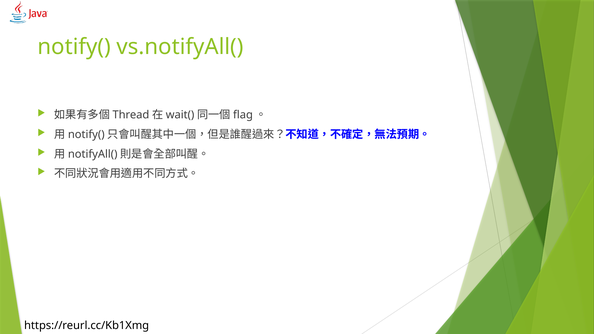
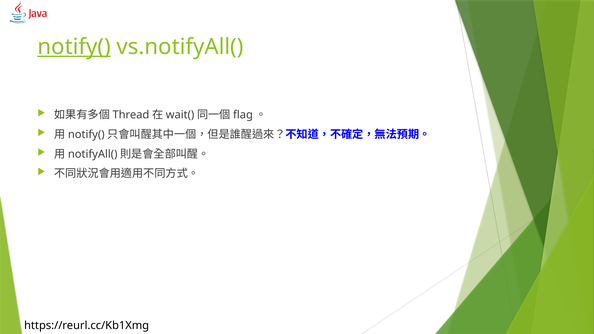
notify( underline: none -> present
